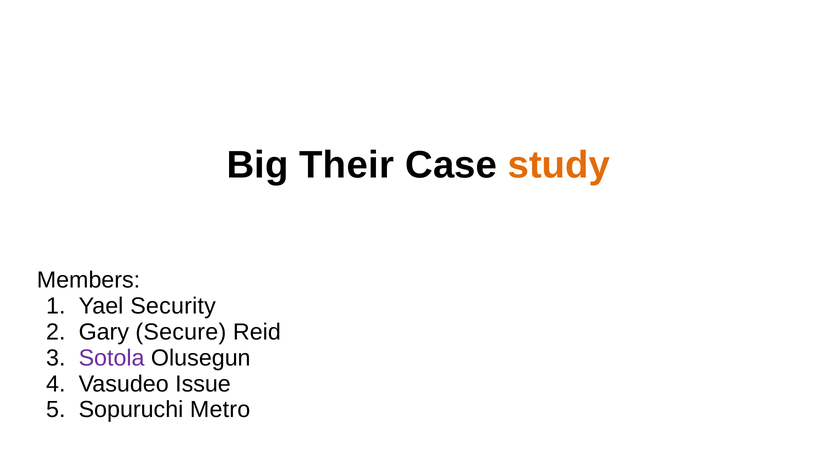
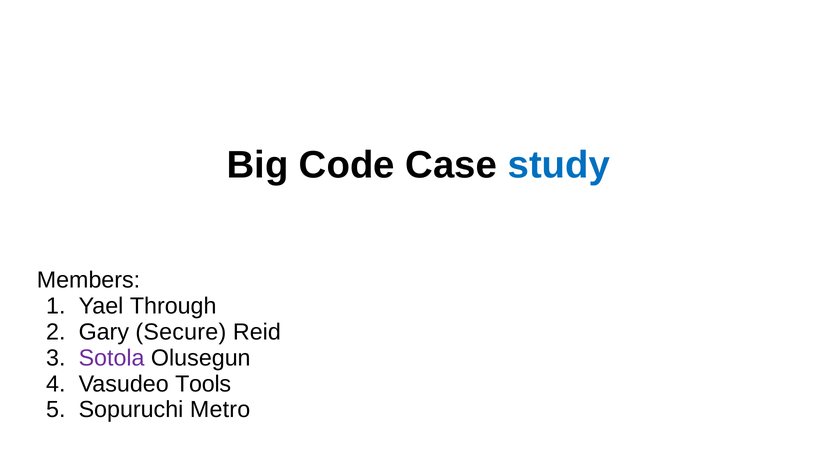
Their: Their -> Code
study colour: orange -> blue
Security: Security -> Through
Issue: Issue -> Tools
